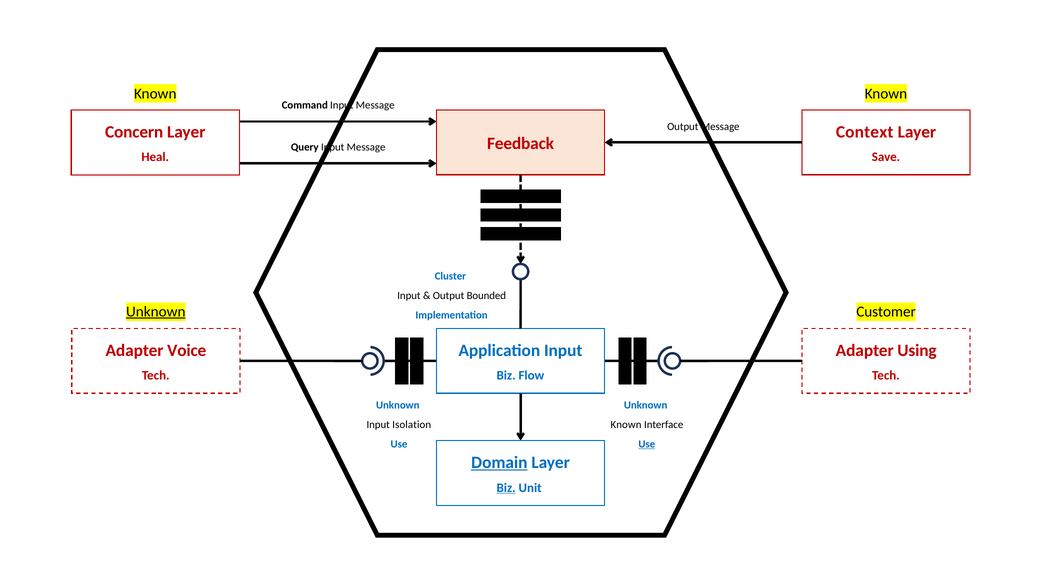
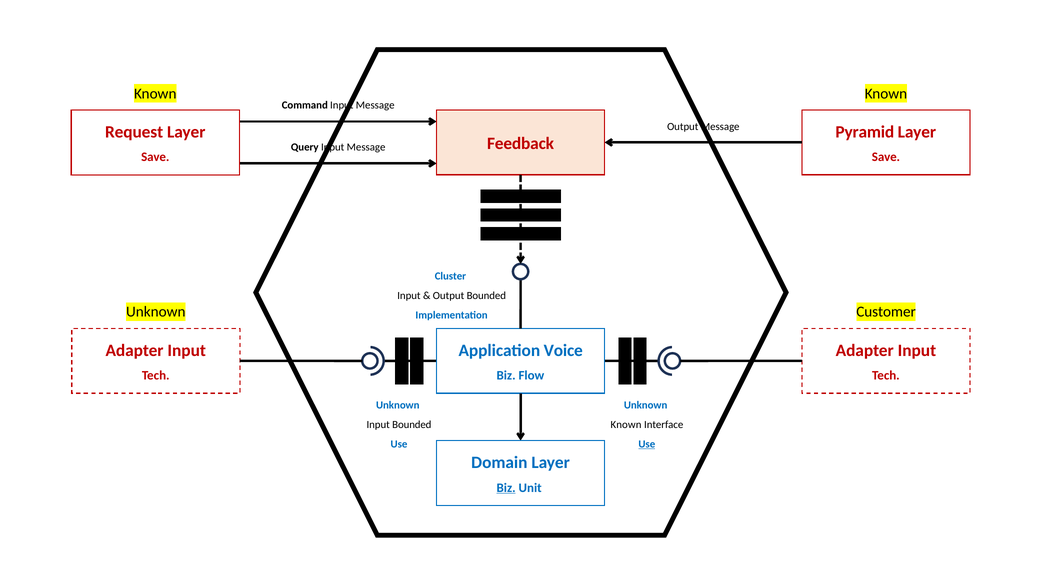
Concern: Concern -> Request
Context: Context -> Pyramid
Heal at (155, 157): Heal -> Save
Unknown at (156, 312) underline: present -> none
Voice at (187, 351): Voice -> Input
Application Input: Input -> Voice
Using at (917, 351): Using -> Input
Isolation at (412, 425): Isolation -> Bounded
Domain underline: present -> none
